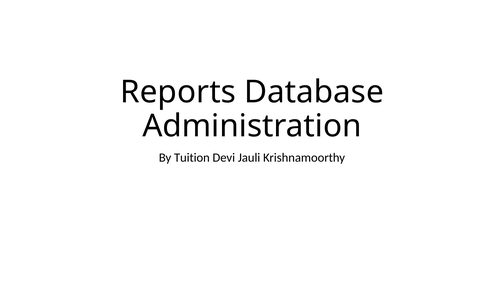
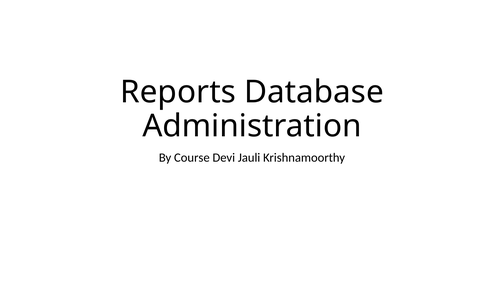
Tuition: Tuition -> Course
